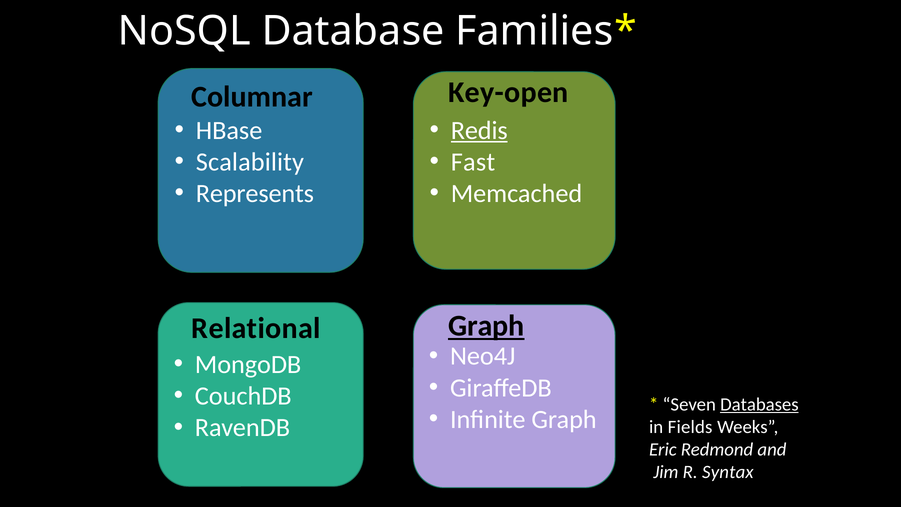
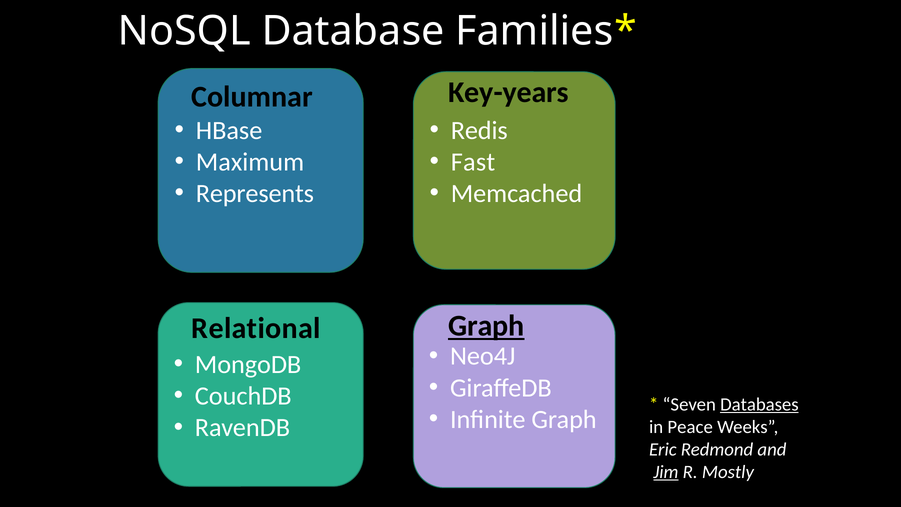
Key-open: Key-open -> Key-years
Redis underline: present -> none
Scalability: Scalability -> Maximum
Fields: Fields -> Peace
Jim underline: none -> present
Syntax: Syntax -> Mostly
